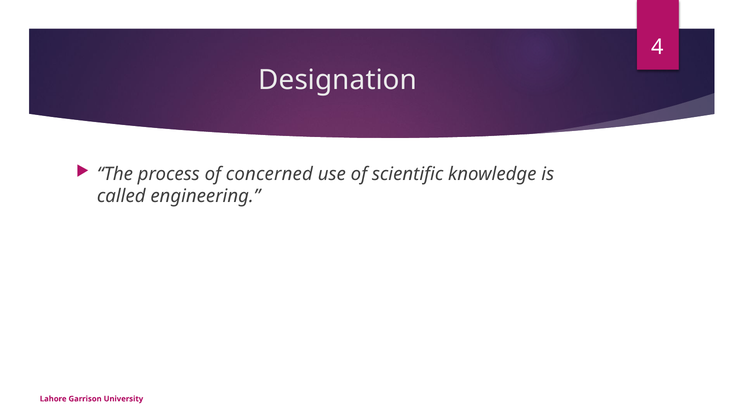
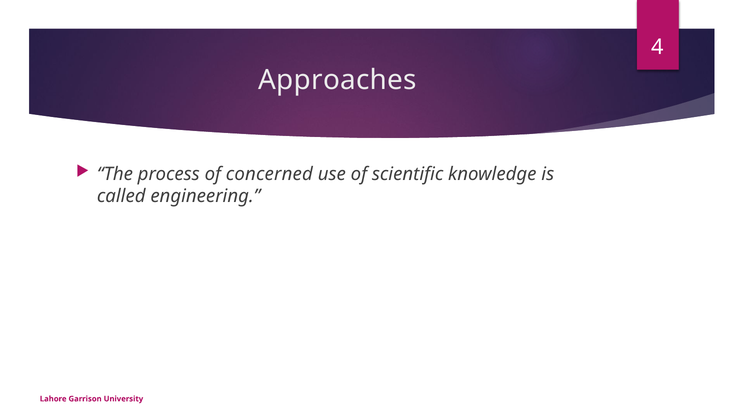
Designation: Designation -> Approaches
